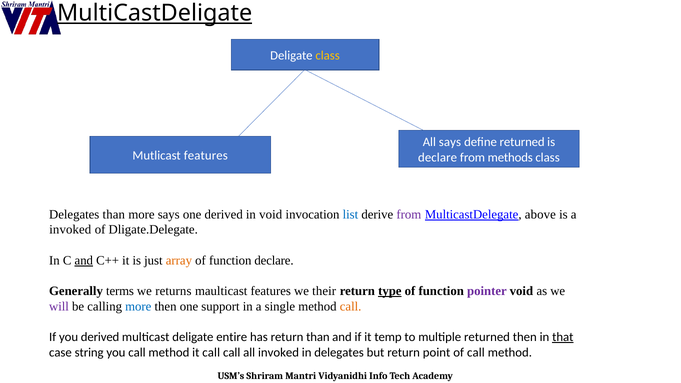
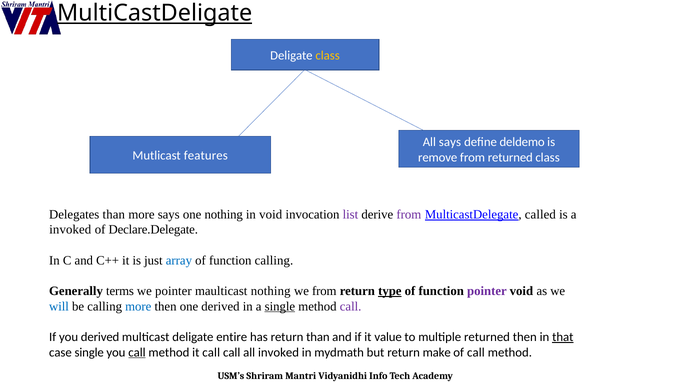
define returned: returned -> deldemo
declare at (438, 157): declare -> remove
from methods: methods -> returned
one derived: derived -> nothing
list colour: blue -> purple
above: above -> called
Dligate.Delegate: Dligate.Delegate -> Declare.Delegate
and at (84, 260) underline: present -> none
array colour: orange -> blue
function declare: declare -> calling
we returns: returns -> pointer
maulticast features: features -> nothing
we their: their -> from
will colour: purple -> blue
one support: support -> derived
single at (280, 306) underline: none -> present
call at (351, 306) colour: orange -> purple
temp: temp -> value
case string: string -> single
call at (137, 352) underline: none -> present
in delegates: delegates -> mydmath
point: point -> make
